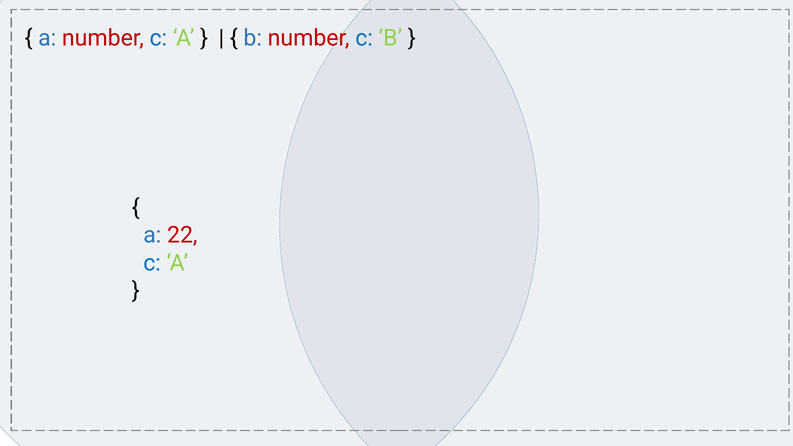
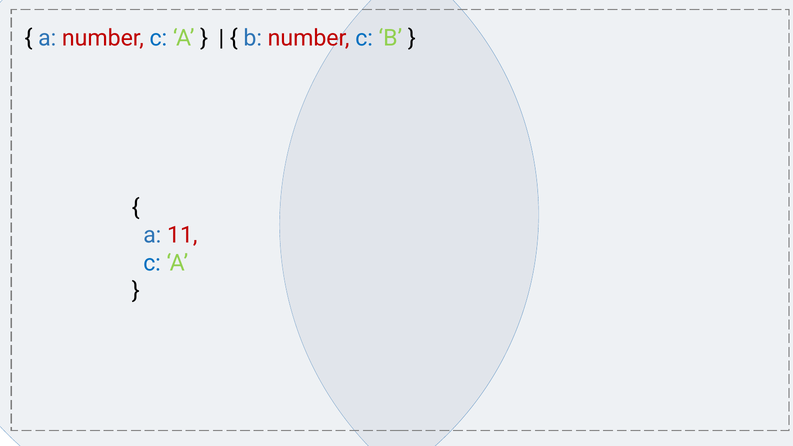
22: 22 -> 11
